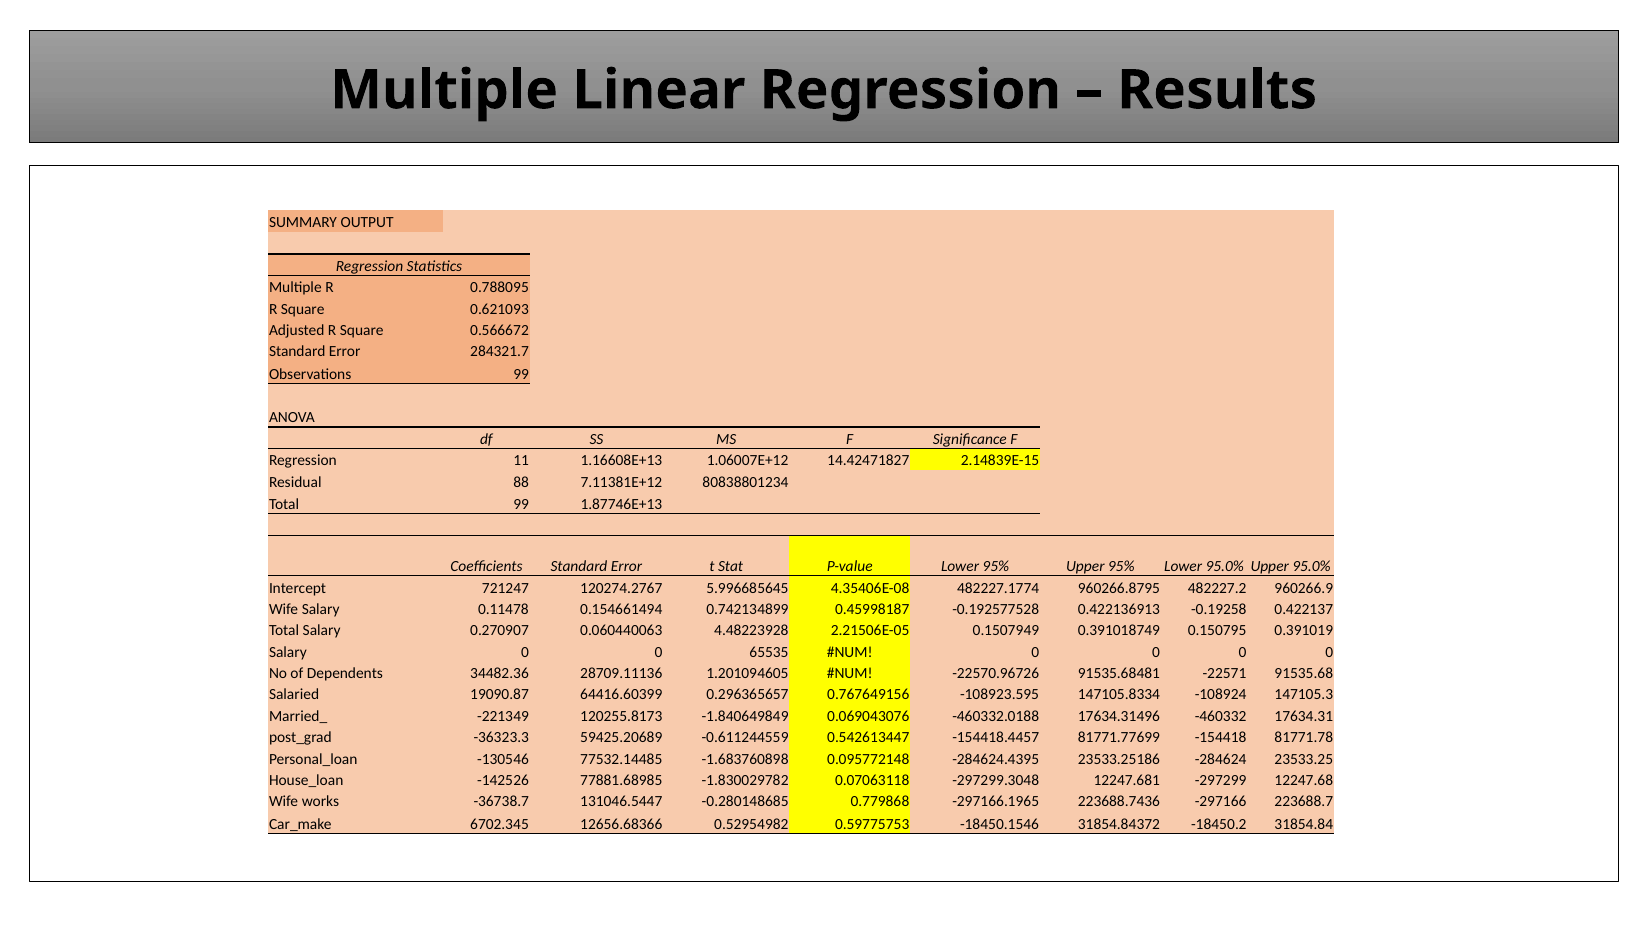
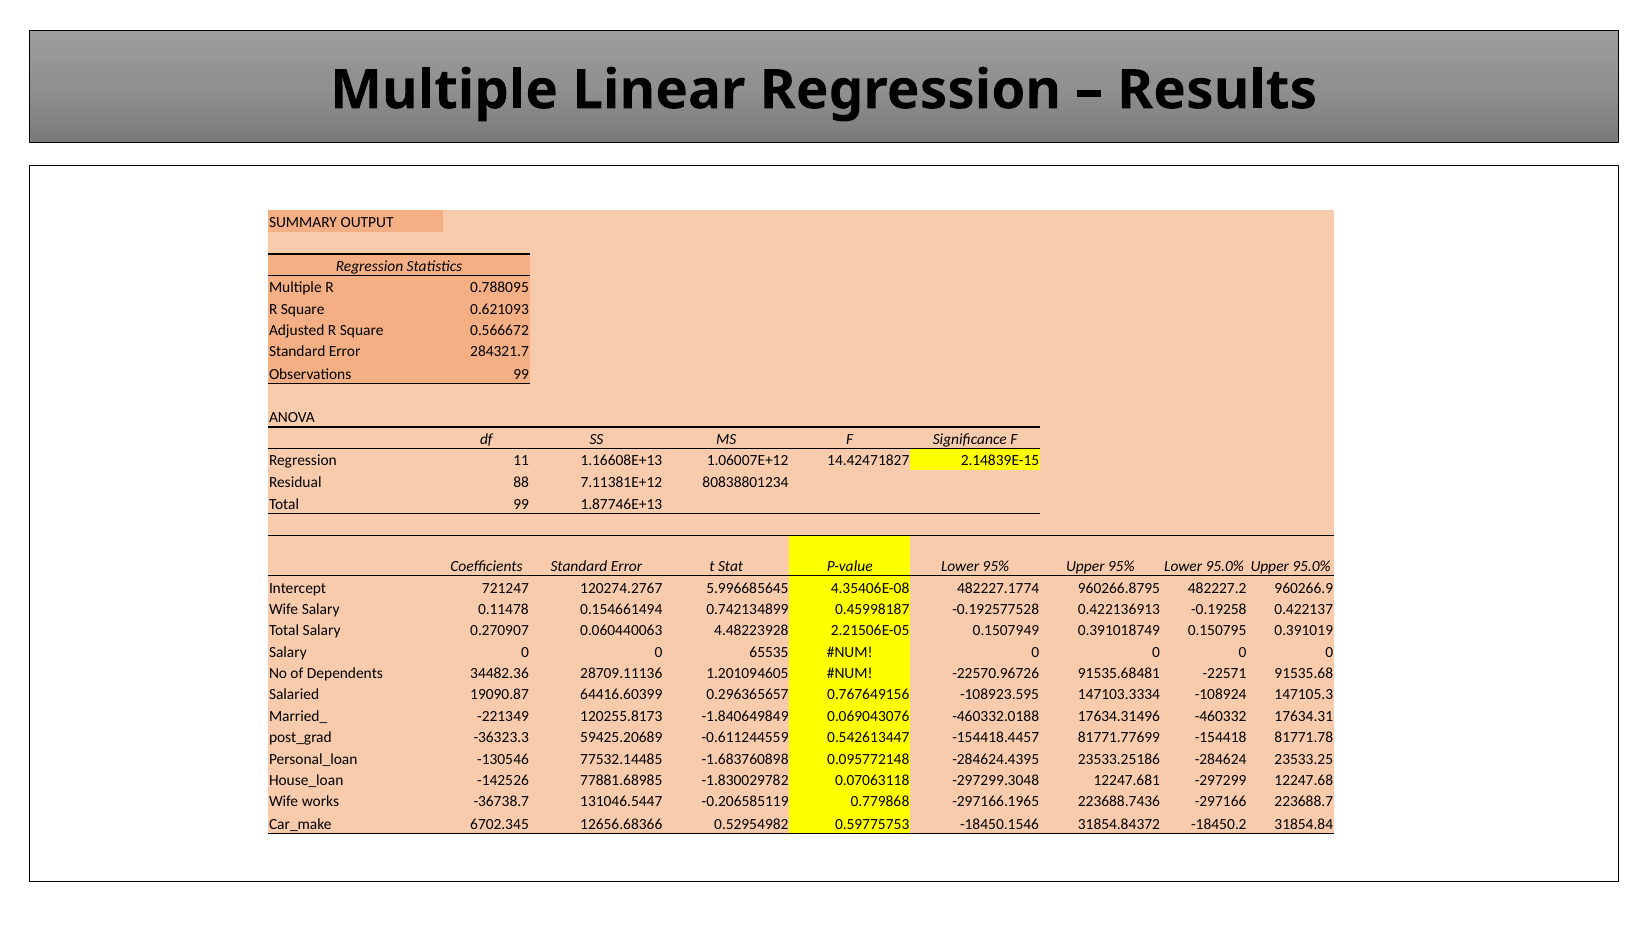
147105.8334: 147105.8334 -> 147103.3334
-0.280148685: -0.280148685 -> -0.206585119
